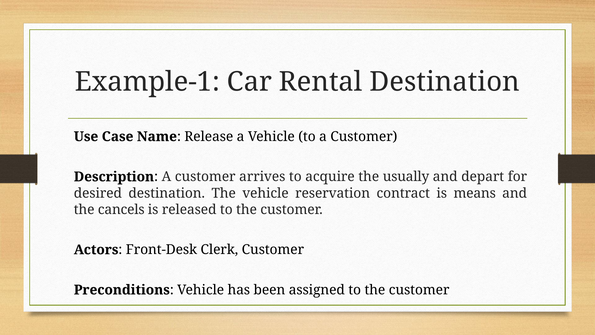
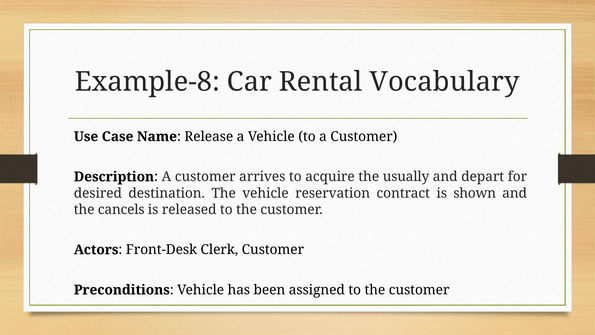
Example-1: Example-1 -> Example-8
Rental Destination: Destination -> Vocabulary
means: means -> shown
